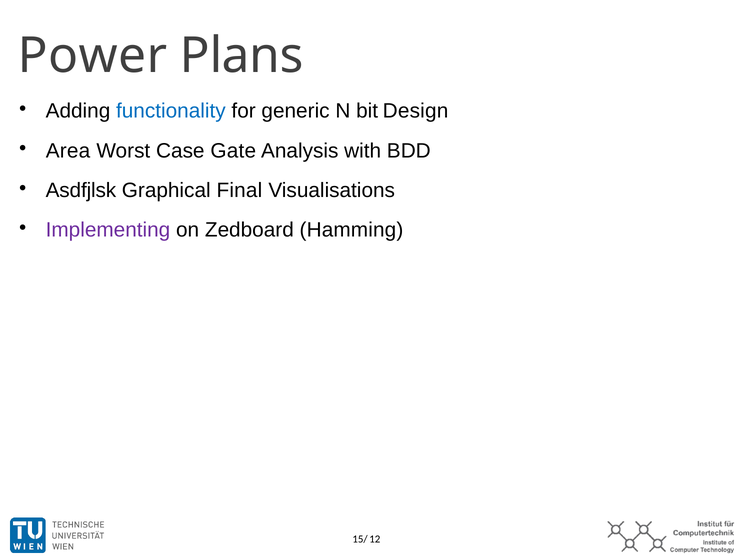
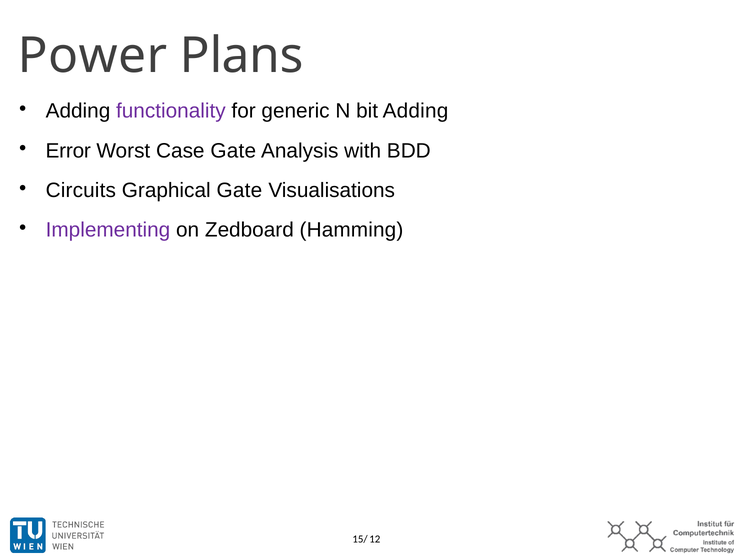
functionality colour: blue -> purple
bit Design: Design -> Adding
Area: Area -> Error
Asdfjlsk: Asdfjlsk -> Circuits
Graphical Final: Final -> Gate
